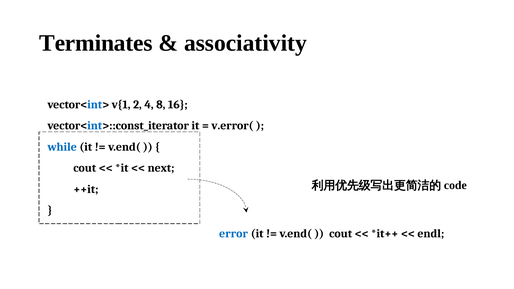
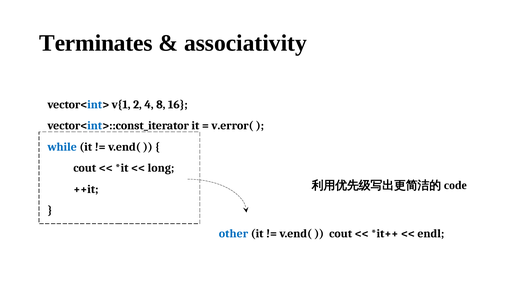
next: next -> long
error: error -> other
